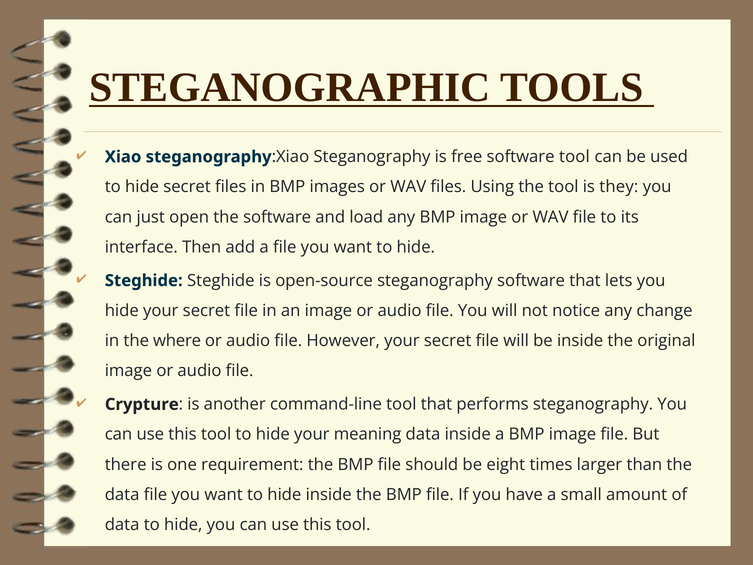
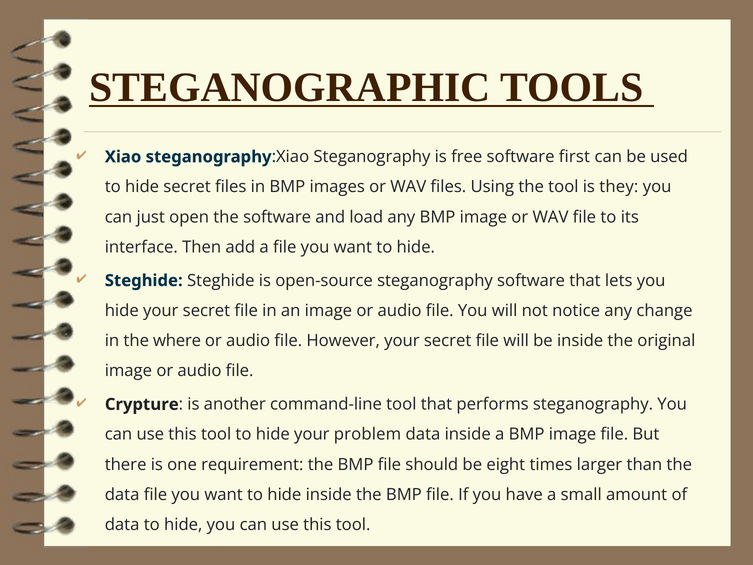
software tool: tool -> first
meaning: meaning -> problem
